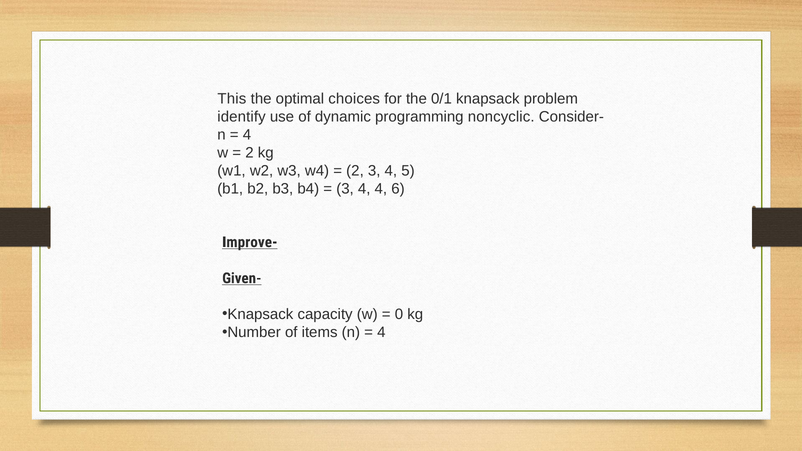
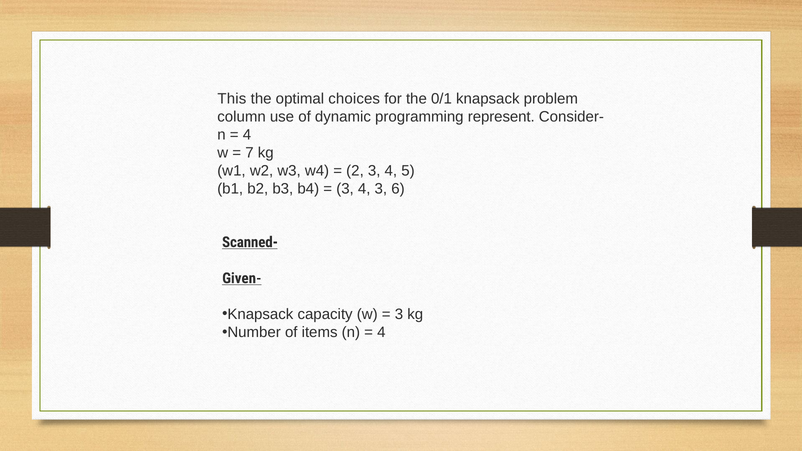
identify: identify -> column
noncyclic: noncyclic -> represent
2 at (249, 153): 2 -> 7
4 4: 4 -> 3
Improve-: Improve- -> Scanned-
0 at (399, 314): 0 -> 3
